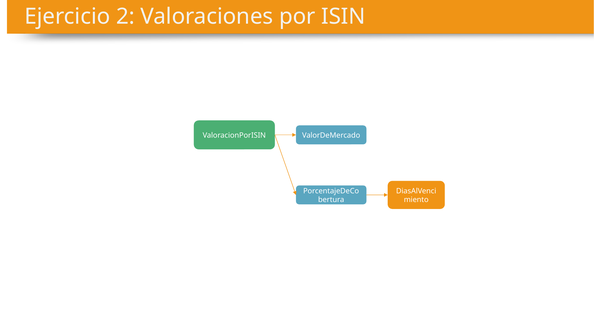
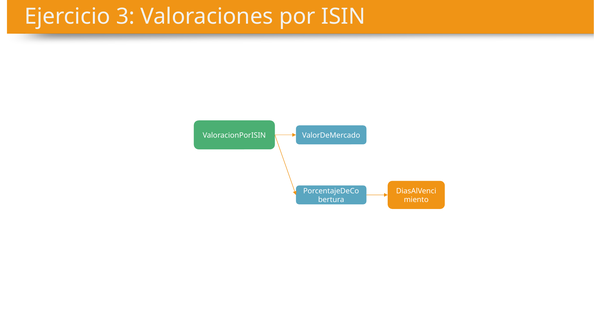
2: 2 -> 3
